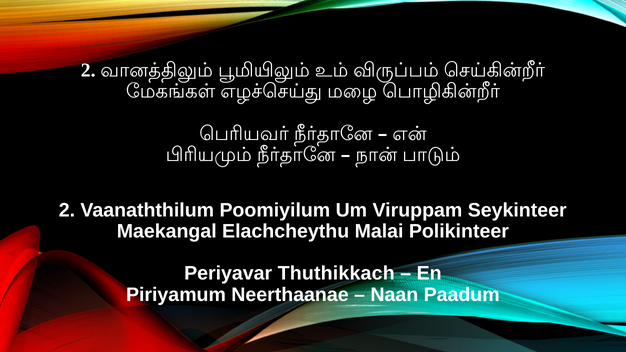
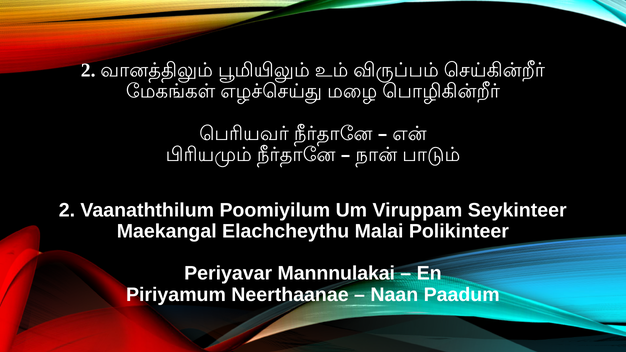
Thuthikkach: Thuthikkach -> Mannnulakai
